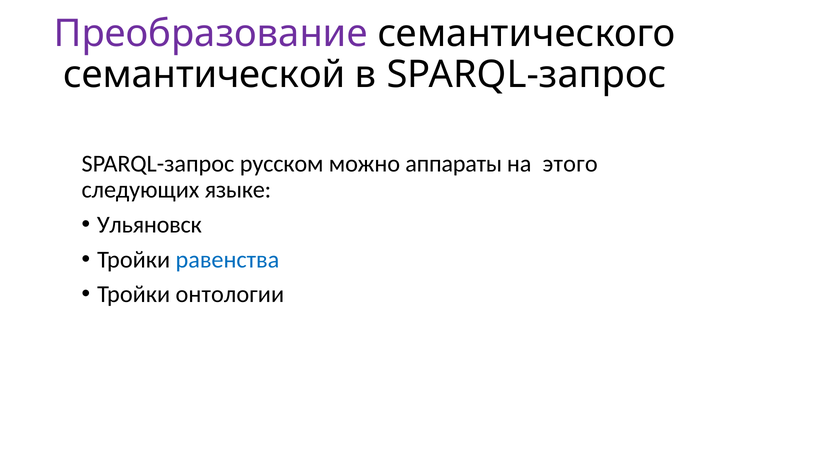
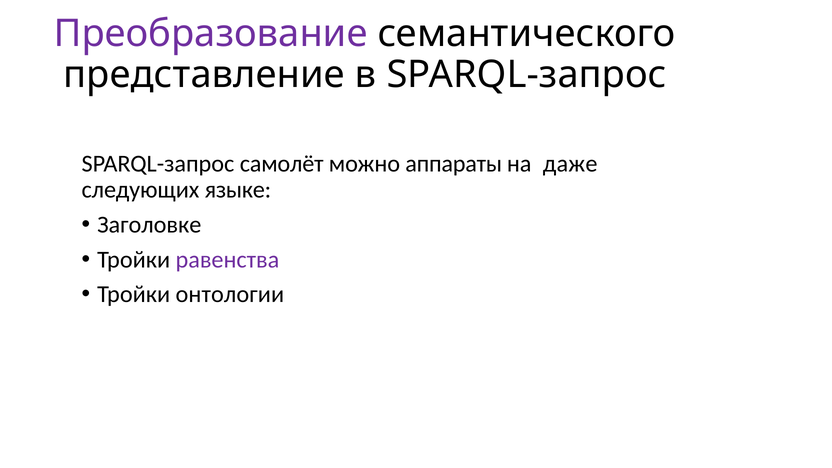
семантической: семантической -> представление
русском: русском -> самолёт
этого: этого -> даже
Ульяновск: Ульяновск -> Заголовке
равенства colour: blue -> purple
